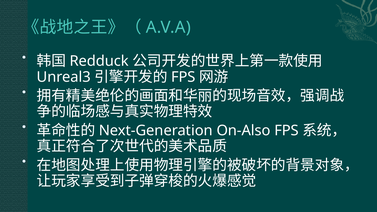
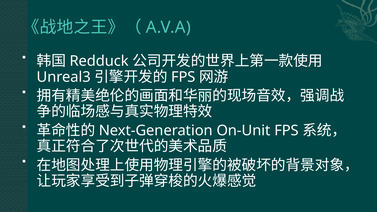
On-Also: On-Also -> On-Unit
